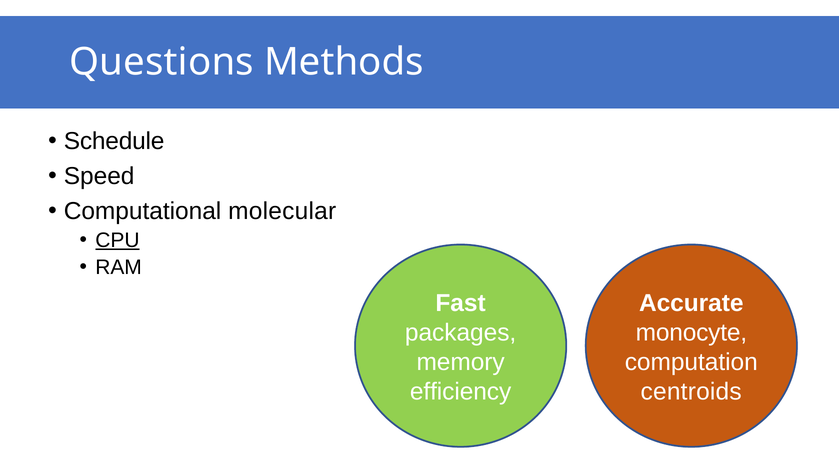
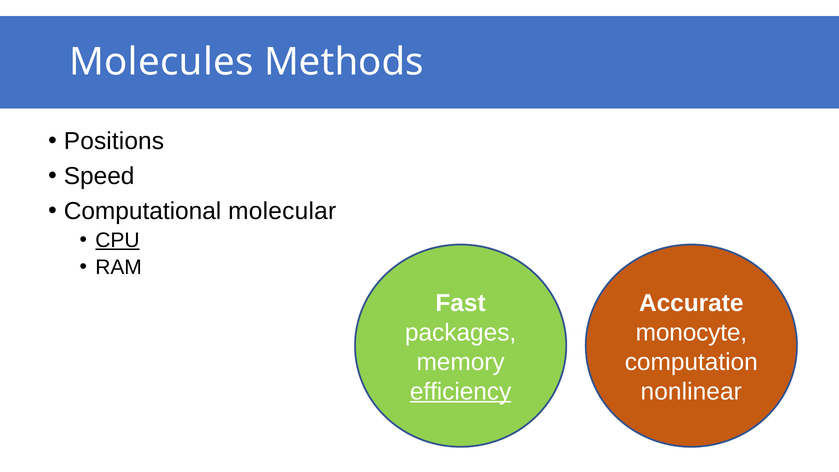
Questions: Questions -> Molecules
Schedule: Schedule -> Positions
efficiency underline: none -> present
centroids: centroids -> nonlinear
